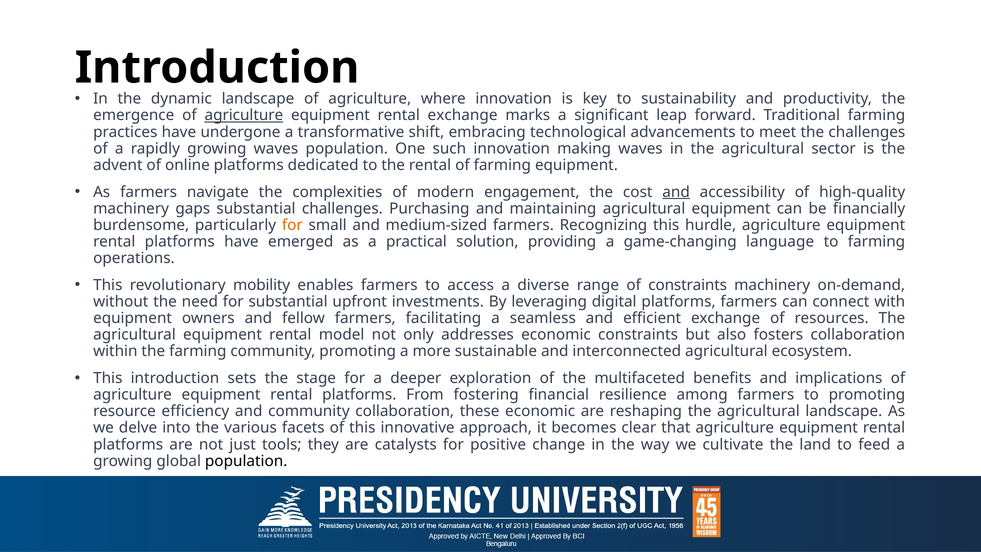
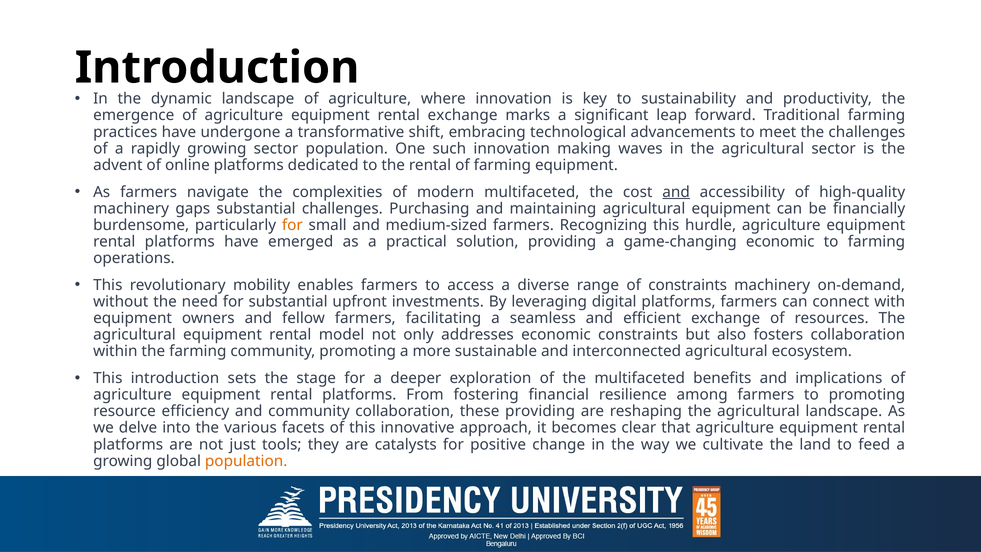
agriculture at (244, 115) underline: present -> none
growing waves: waves -> sector
modern engagement: engagement -> multifaceted
game-changing language: language -> economic
these economic: economic -> providing
population at (246, 461) colour: black -> orange
